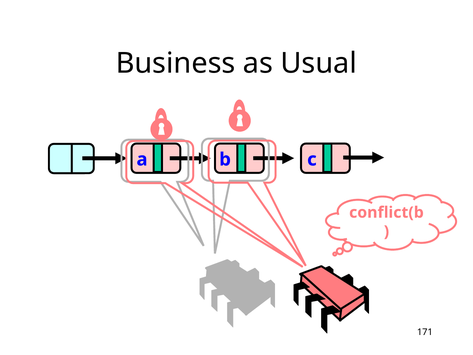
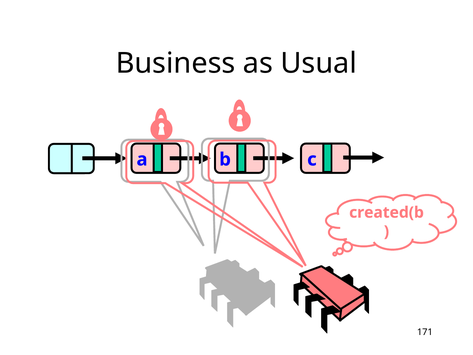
conflict(b: conflict(b -> created(b
